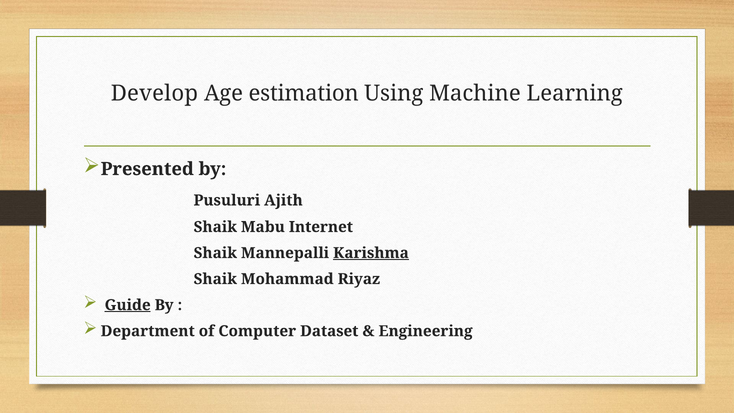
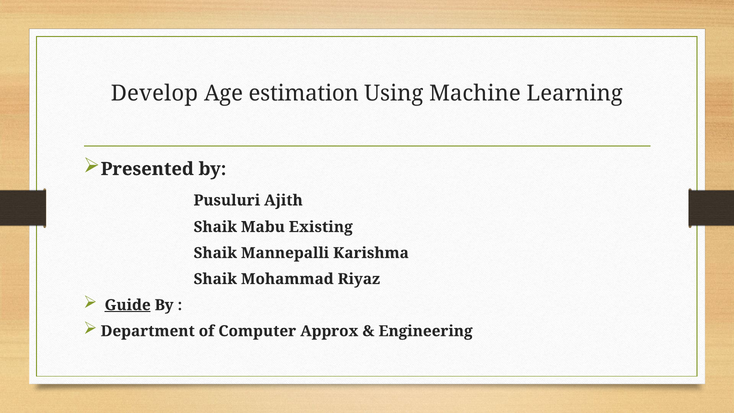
Internet: Internet -> Existing
Karishma underline: present -> none
Dataset: Dataset -> Approx
